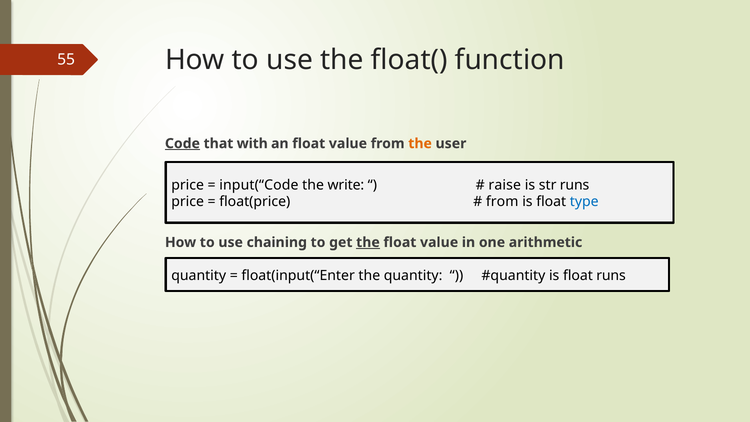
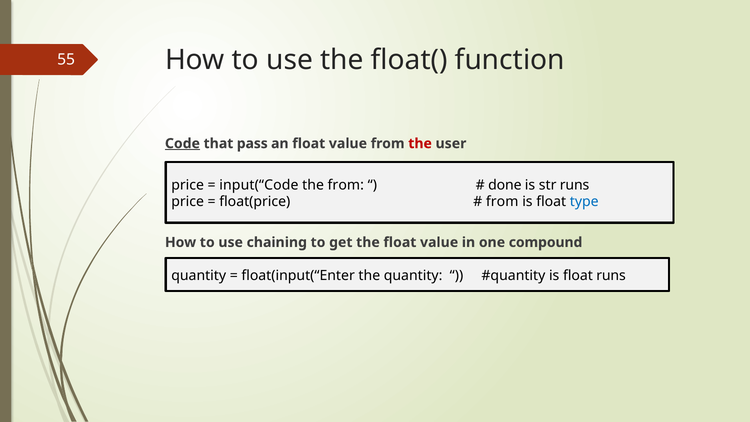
with: with -> pass
the at (420, 143) colour: orange -> red
the write: write -> from
raise: raise -> done
the at (368, 242) underline: present -> none
arithmetic: arithmetic -> compound
